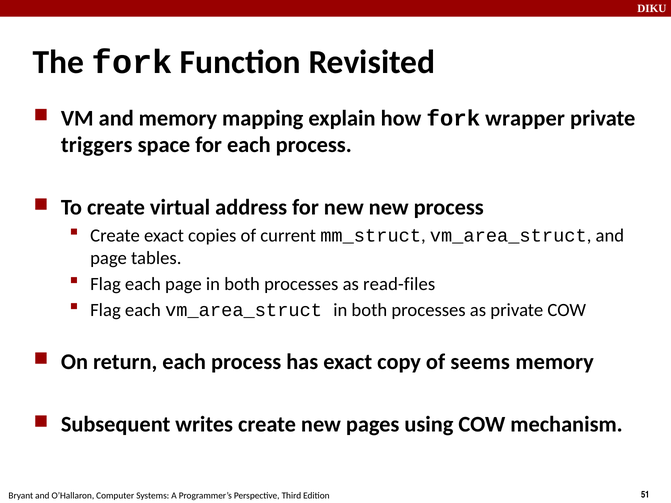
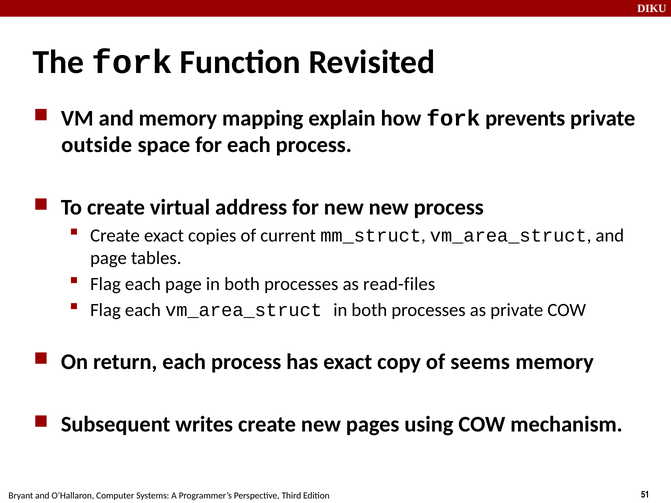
wrapper: wrapper -> prevents
triggers: triggers -> outside
